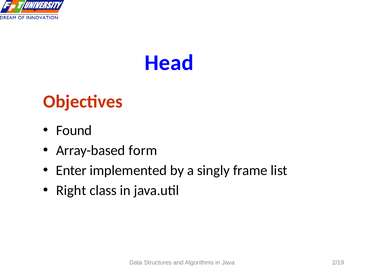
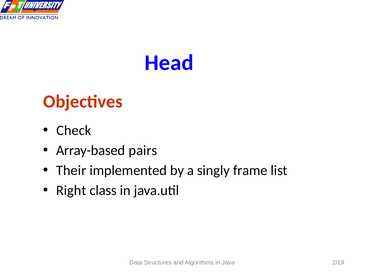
Found: Found -> Check
form: form -> pairs
Enter: Enter -> Their
